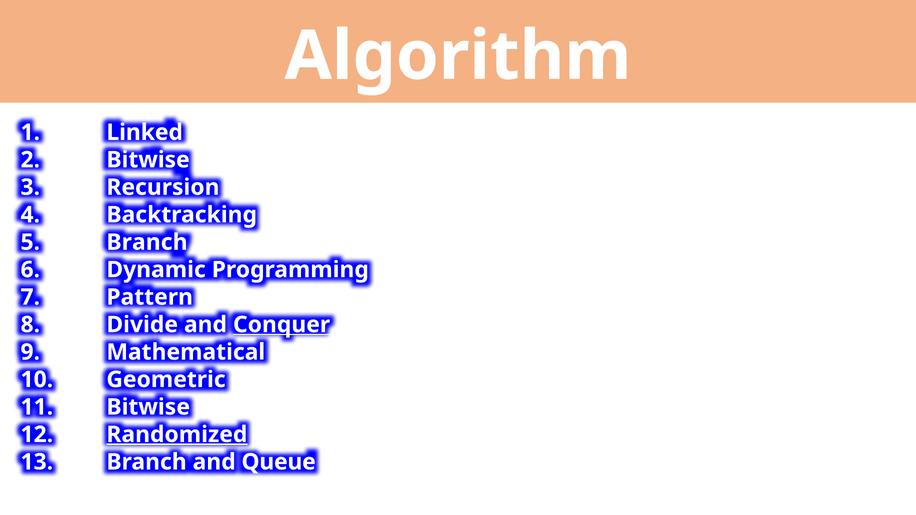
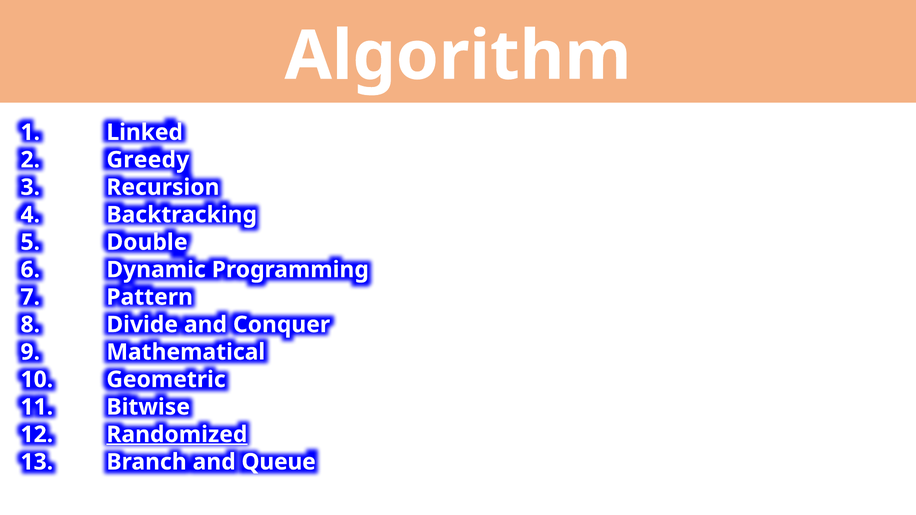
Bitwise at (148, 160): Bitwise -> Greedy
Branch at (147, 242): Branch -> Double
Conquer underline: present -> none
